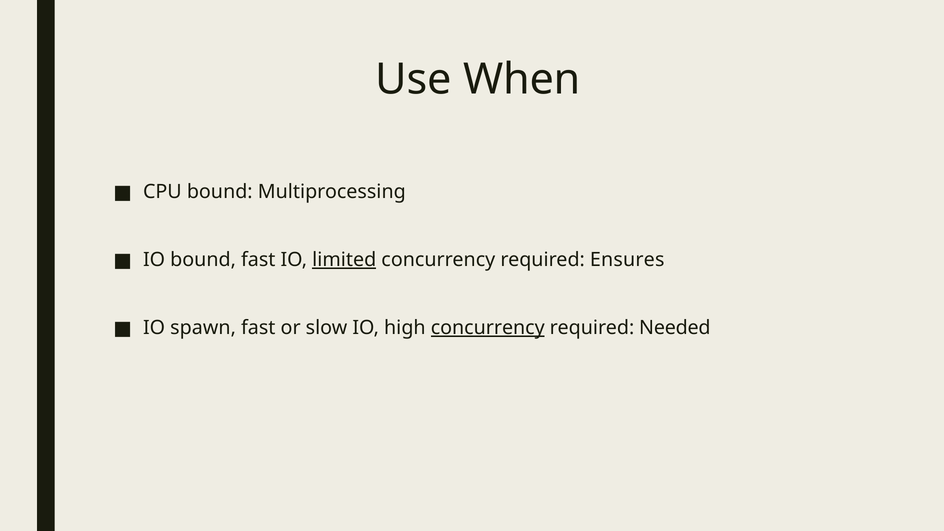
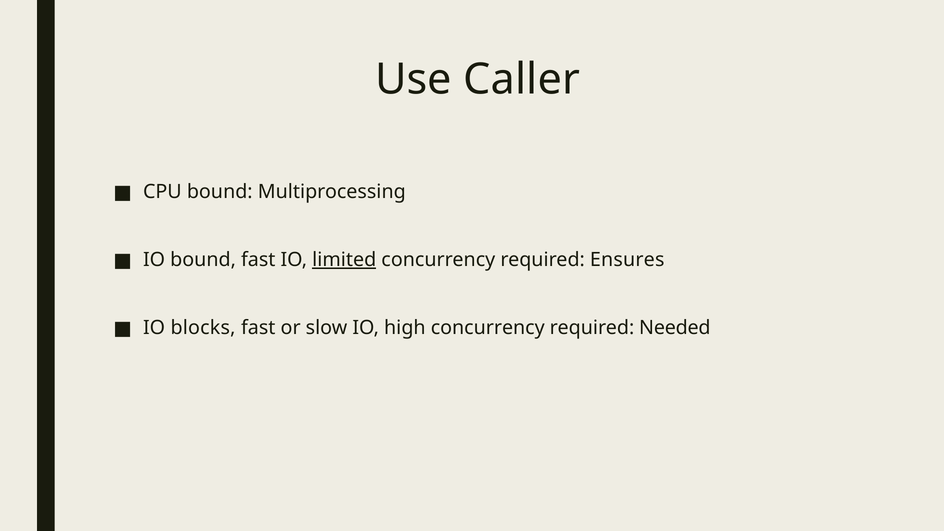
When: When -> Caller
spawn: spawn -> blocks
concurrency at (488, 328) underline: present -> none
